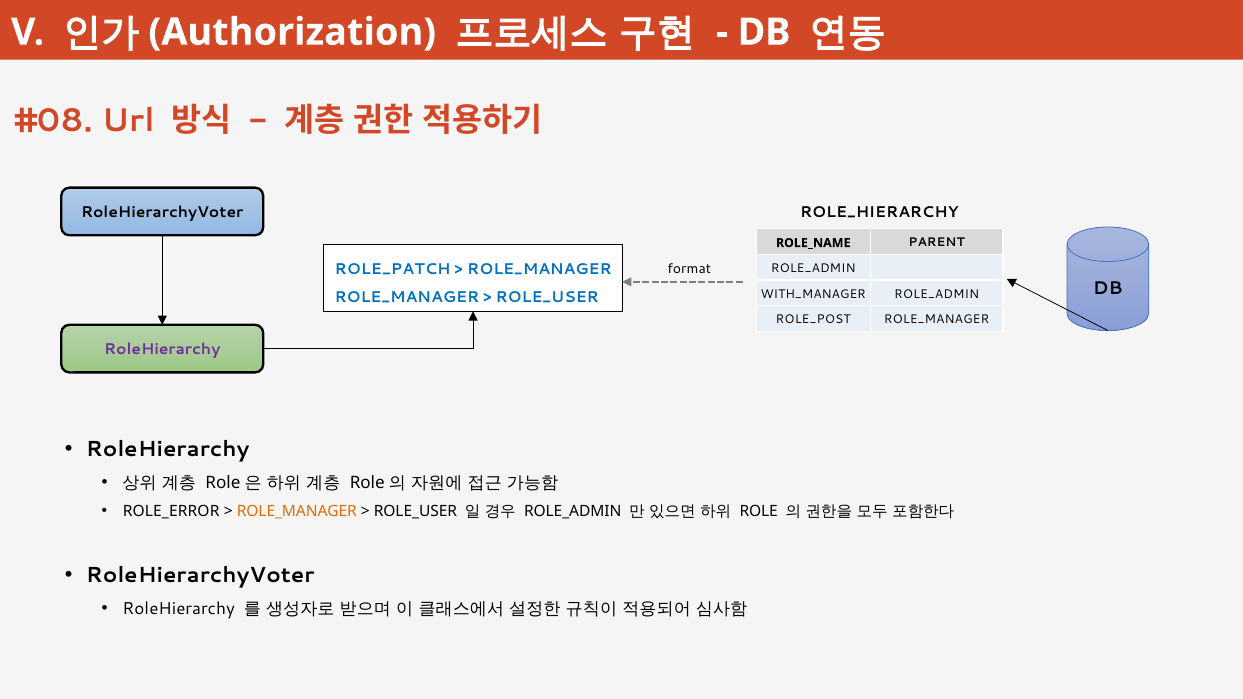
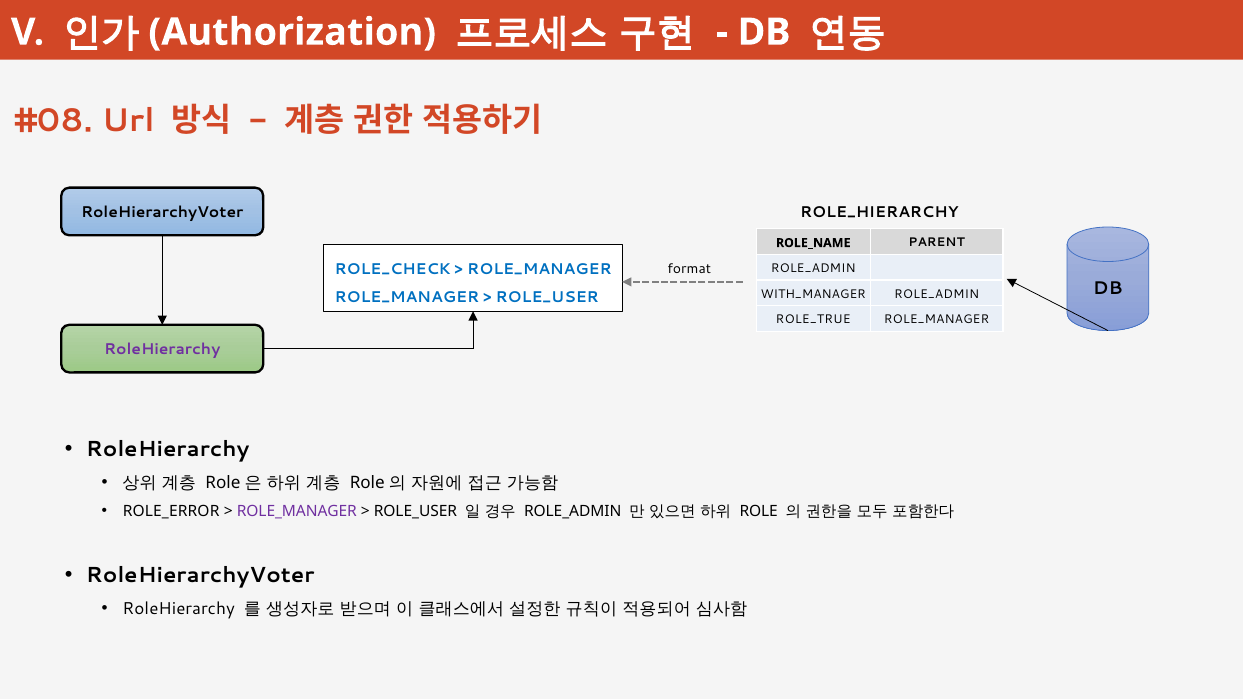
ROLE_PATCH: ROLE_PATCH -> ROLE_CHECK
ROLE_POST: ROLE_POST -> ROLE_TRUE
ROLE_MANAGER at (297, 511) colour: orange -> purple
